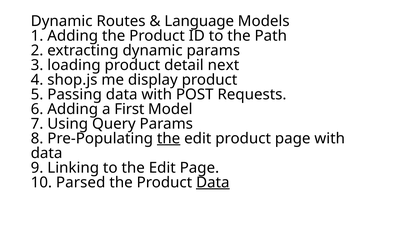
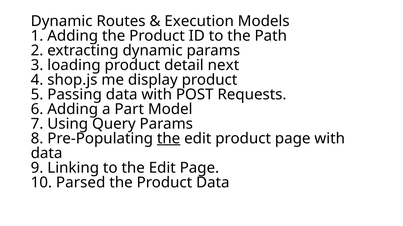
Language: Language -> Execution
First: First -> Part
Data at (213, 183) underline: present -> none
